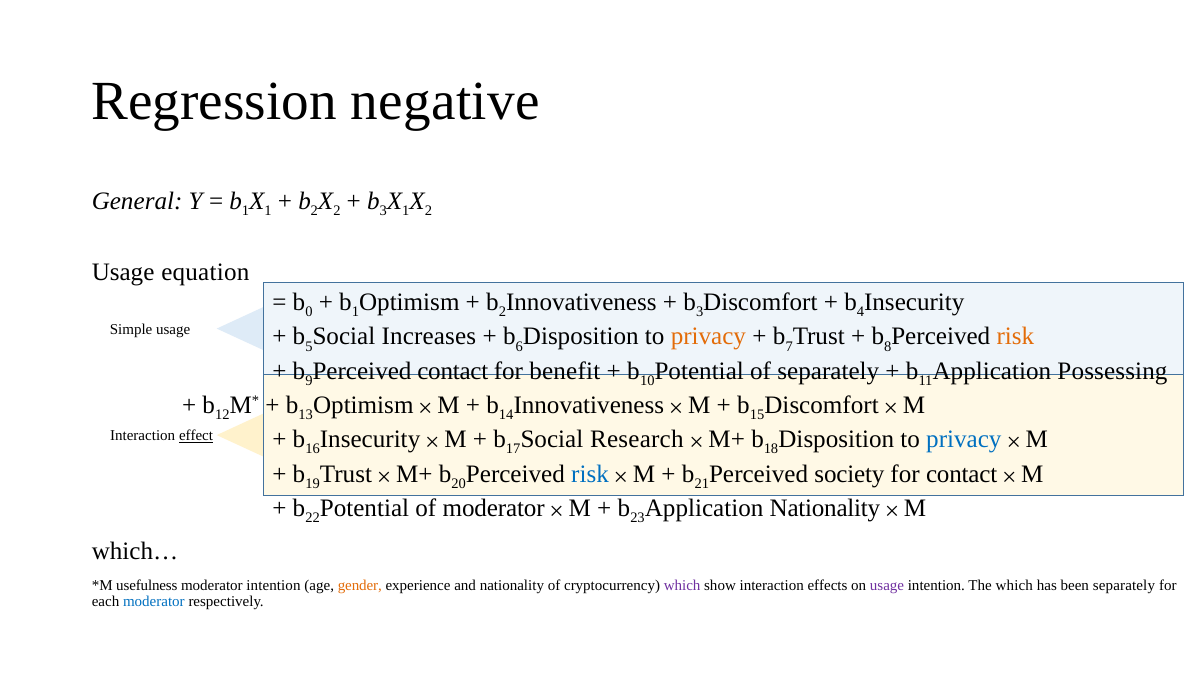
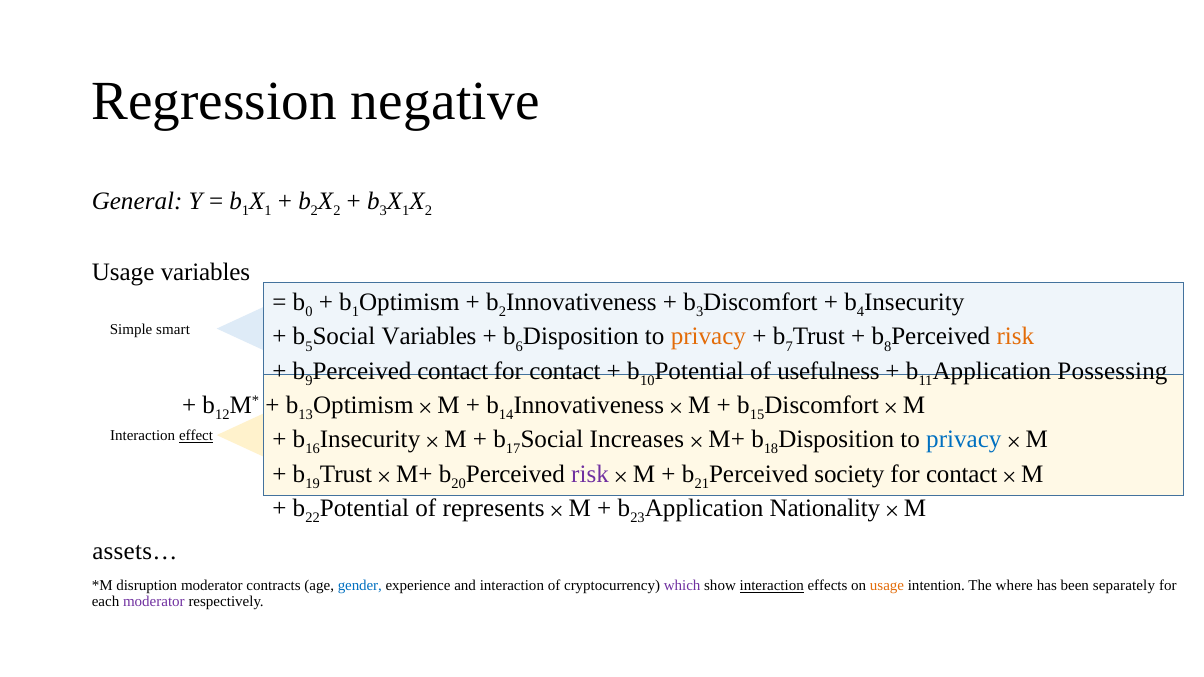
Usage equation: equation -> variables
Simple usage: usage -> smart
Increases at (429, 337): Increases -> Variables
benefit at (565, 371): benefit -> contact
of separately: separately -> usefulness
Research: Research -> Increases
risk at (590, 474) colour: blue -> purple
of moderator: moderator -> represents
which…: which… -> assets…
usefulness: usefulness -> disruption
moderator intention: intention -> contracts
gender colour: orange -> blue
and nationality: nationality -> interaction
interaction at (772, 586) underline: none -> present
usage at (887, 586) colour: purple -> orange
The which: which -> where
moderator at (154, 602) colour: blue -> purple
